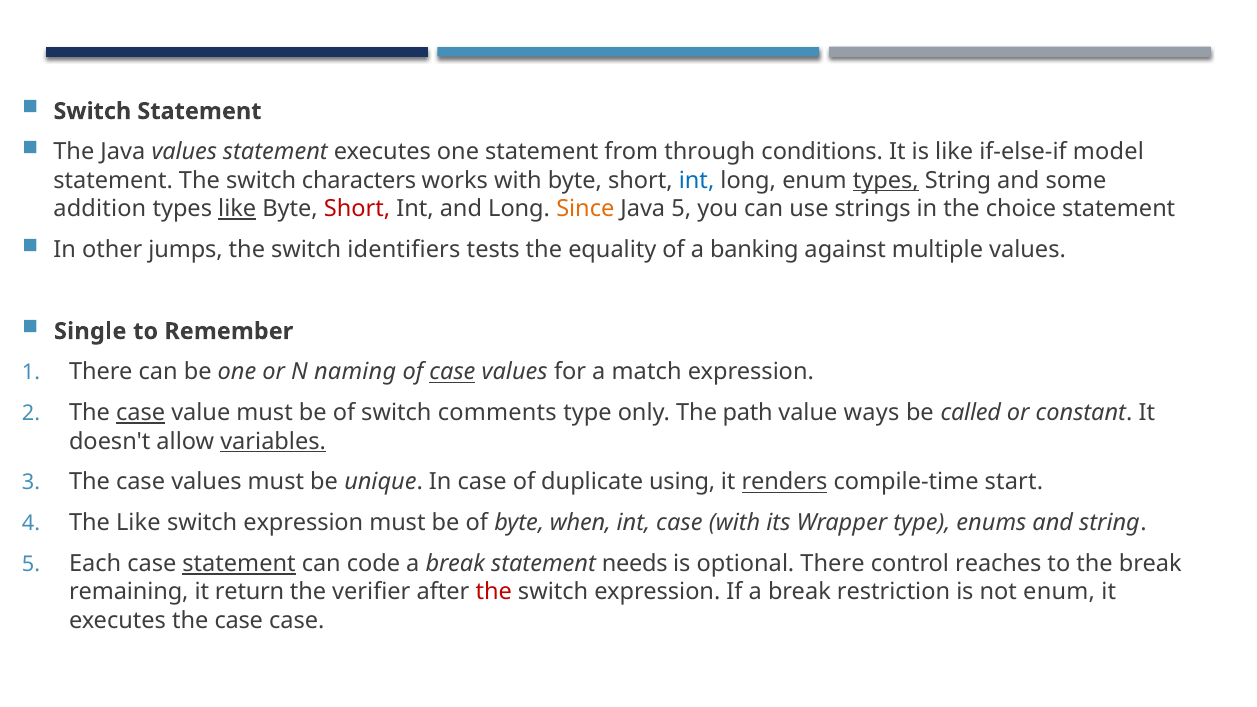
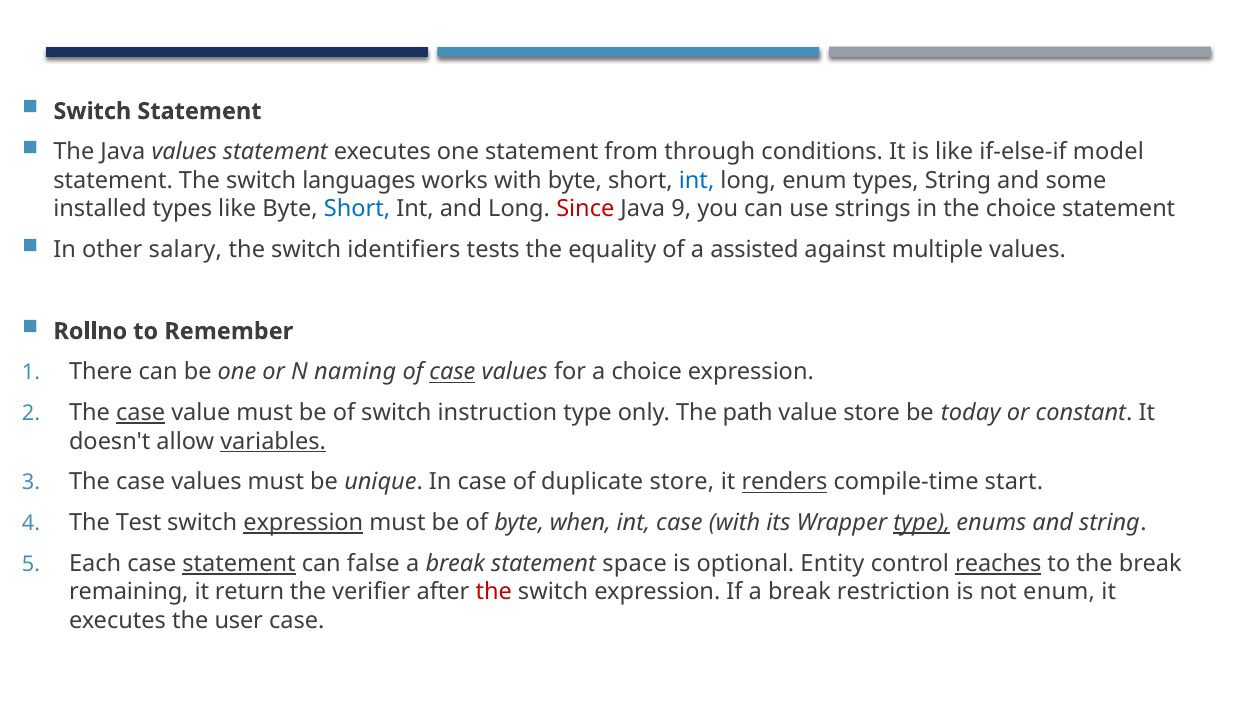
characters: characters -> languages
types at (886, 180) underline: present -> none
addition: addition -> installed
like at (237, 209) underline: present -> none
Short at (357, 209) colour: red -> blue
Since colour: orange -> red
Java 5: 5 -> 9
jumps: jumps -> salary
banking: banking -> assisted
Single: Single -> Rollno
a match: match -> choice
comments: comments -> instruction
value ways: ways -> store
called: called -> today
duplicate using: using -> store
The Like: Like -> Test
expression at (303, 523) underline: none -> present
type at (922, 523) underline: none -> present
code: code -> false
needs: needs -> space
optional There: There -> Entity
reaches underline: none -> present
executes the case: case -> user
